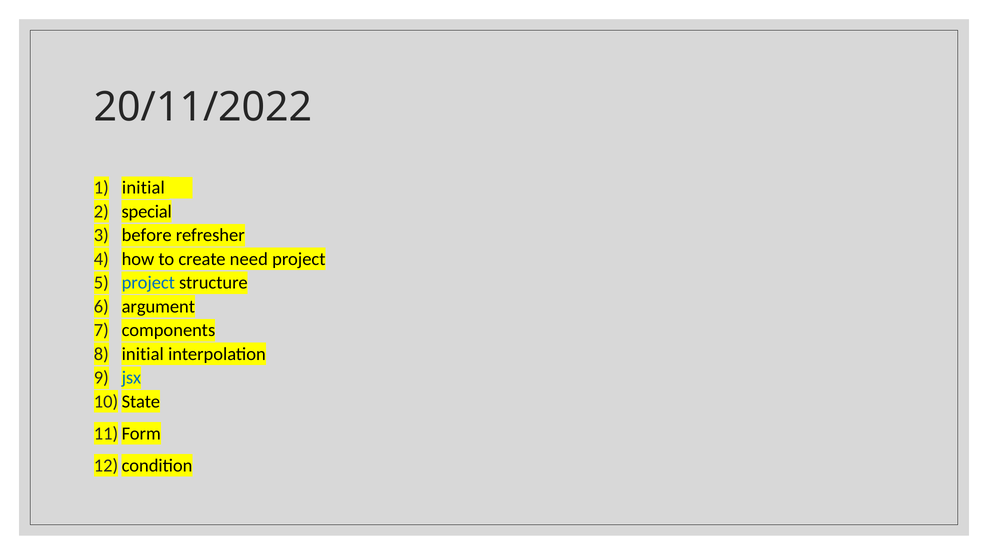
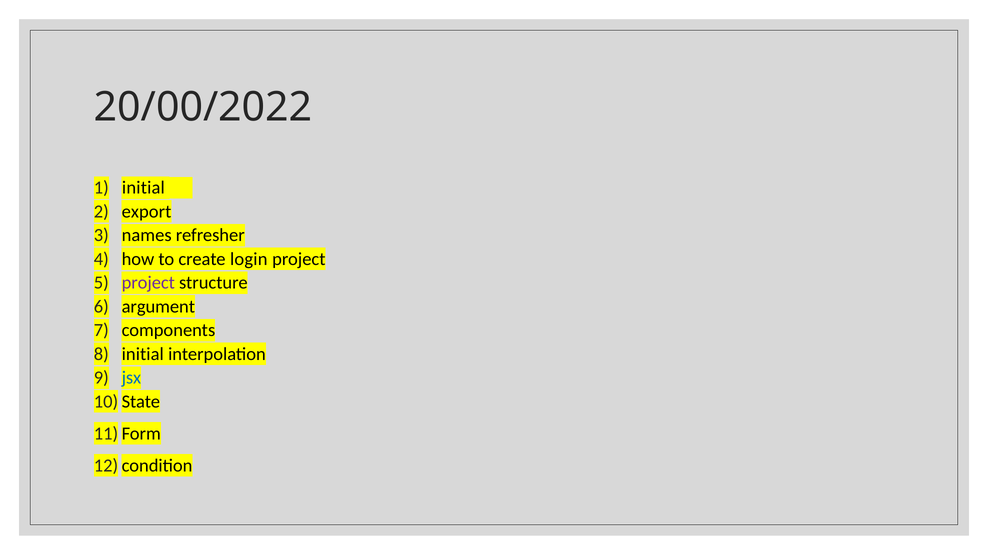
20/11/2022: 20/11/2022 -> 20/00/2022
special: special -> export
before: before -> names
need: need -> login
project at (148, 283) colour: blue -> purple
